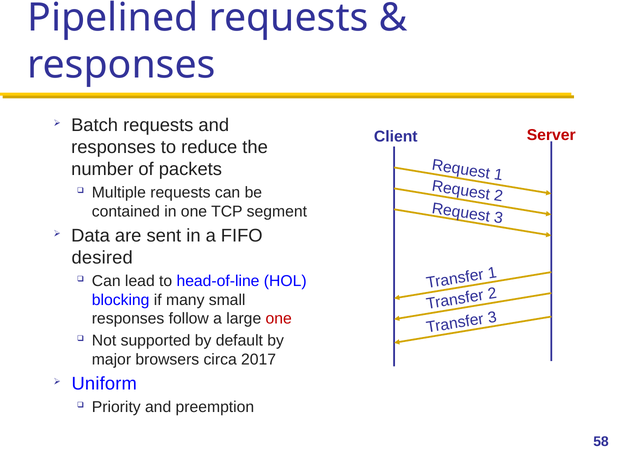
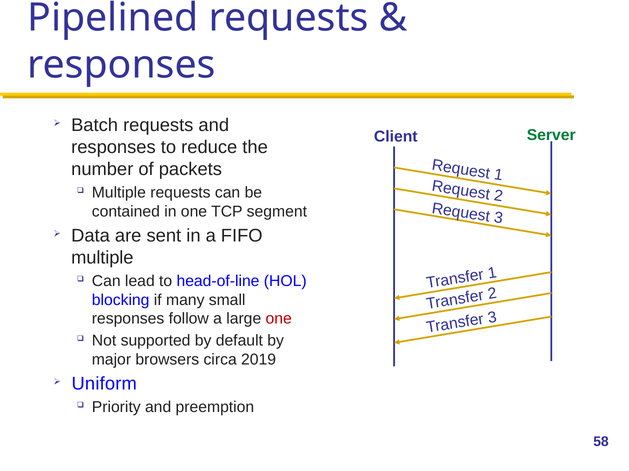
Server colour: red -> green
desired at (102, 258): desired -> multiple
2017: 2017 -> 2019
